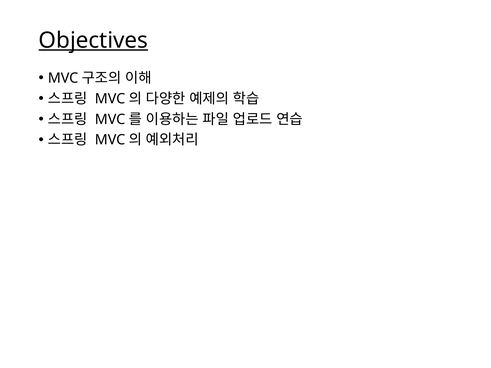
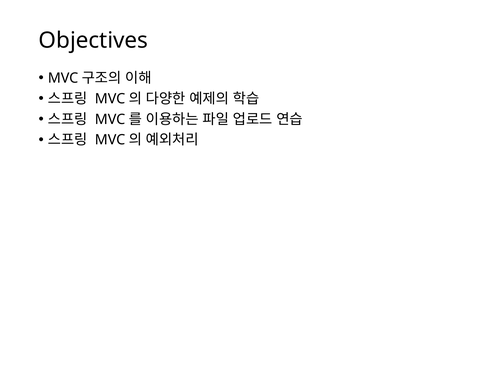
Objectives underline: present -> none
